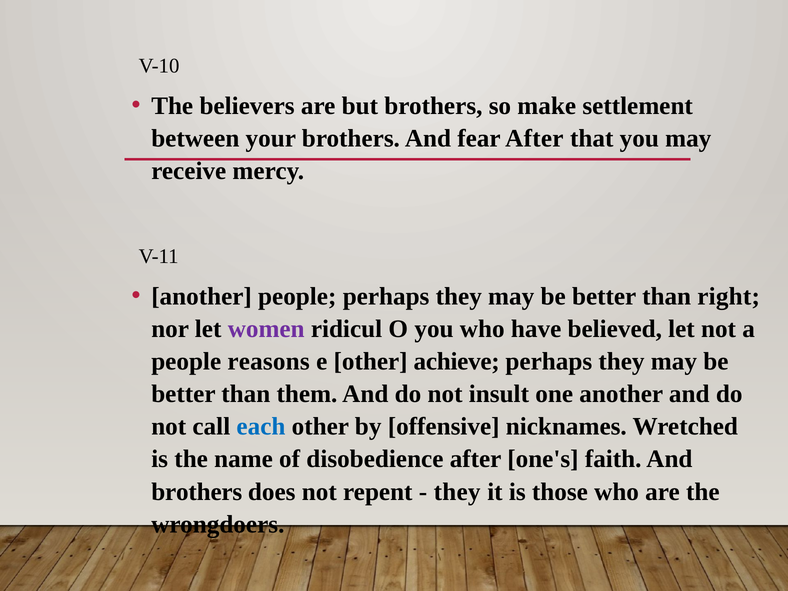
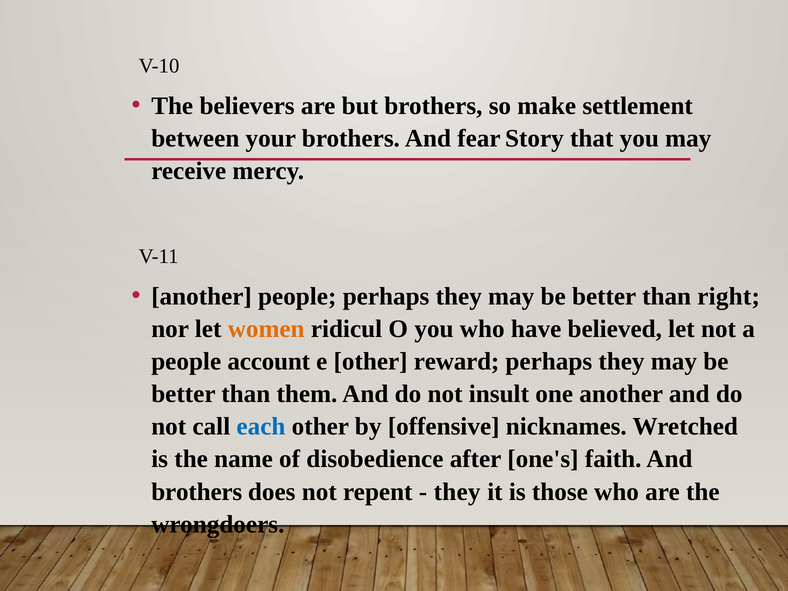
fear After: After -> Story
women colour: purple -> orange
reasons: reasons -> account
achieve: achieve -> reward
